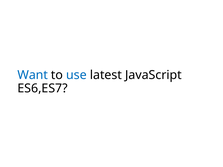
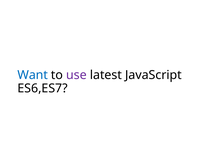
use colour: blue -> purple
